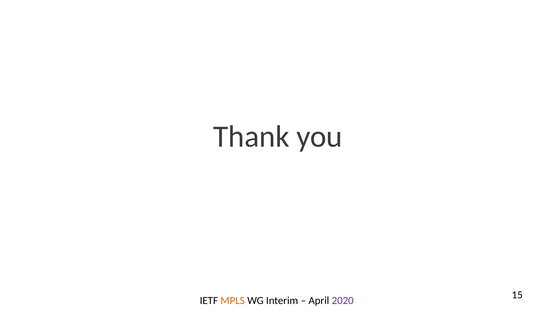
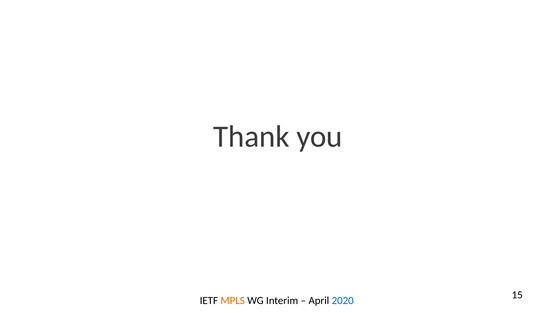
2020 colour: purple -> blue
